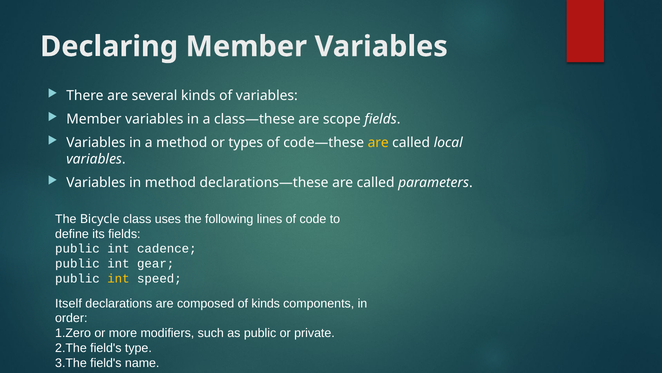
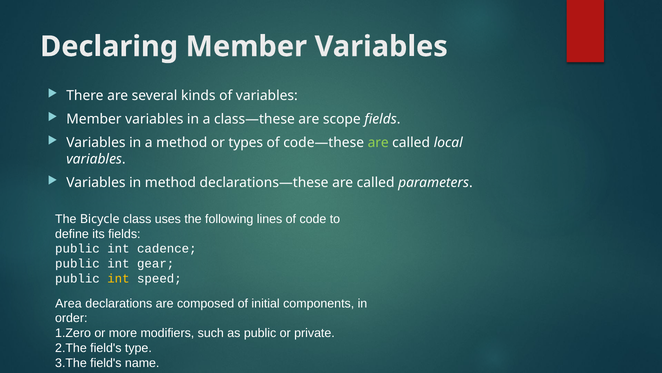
are at (378, 142) colour: yellow -> light green
Itself: Itself -> Area
of kinds: kinds -> initial
